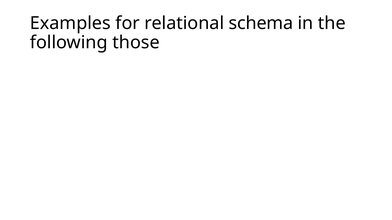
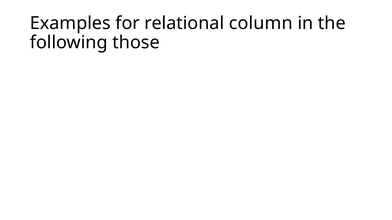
schema: schema -> column
